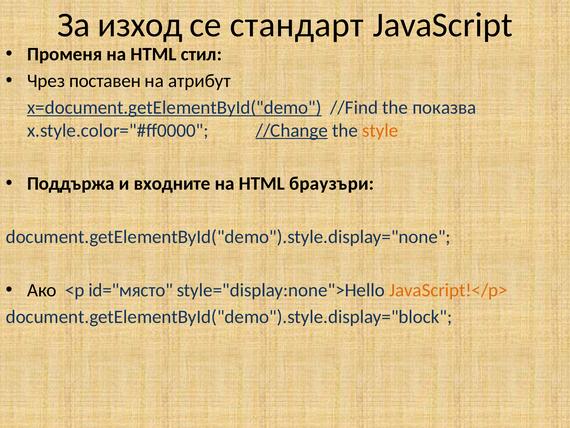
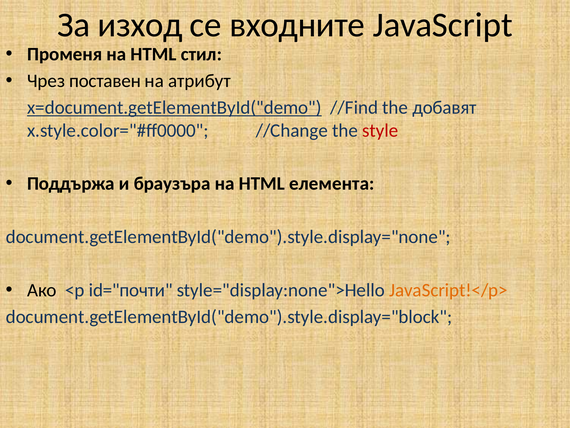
стандарт: стандарт -> входните
показва: показва -> добавят
//Change underline: present -> none
style colour: orange -> red
входните: входните -> браузъра
браузъри: браузъри -> елемента
id="място: id="място -> id="почти
